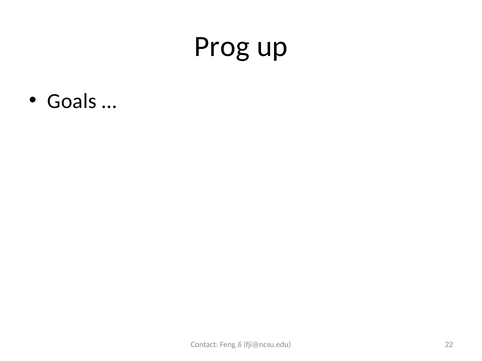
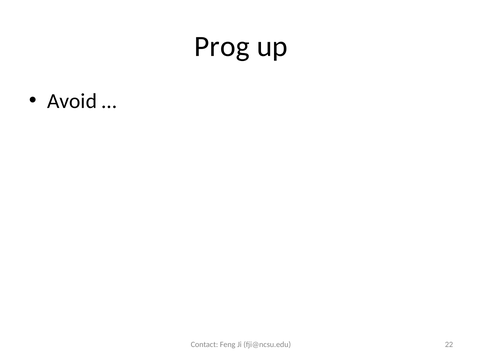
Goals: Goals -> Avoid
